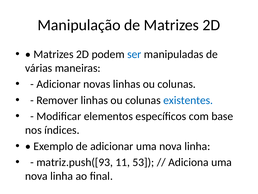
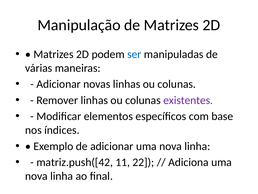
existentes colour: blue -> purple
matriz.push([93: matriz.push([93 -> matriz.push([42
53: 53 -> 22
